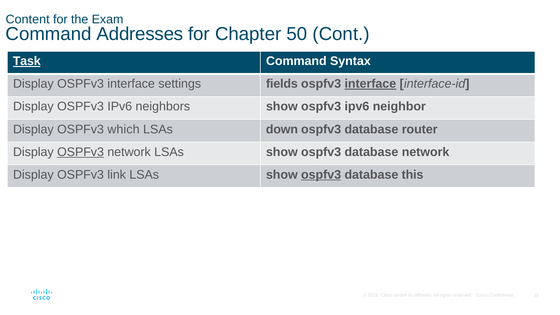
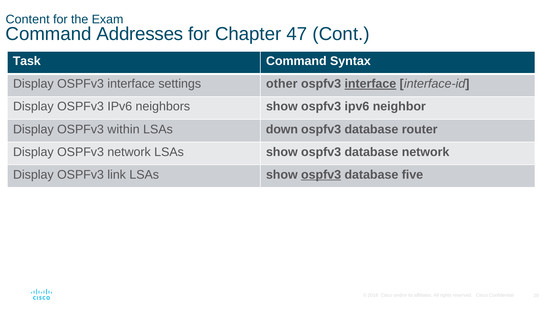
50: 50 -> 47
Task underline: present -> none
fields: fields -> other
which: which -> within
OSPFv3 at (81, 152) underline: present -> none
this: this -> five
